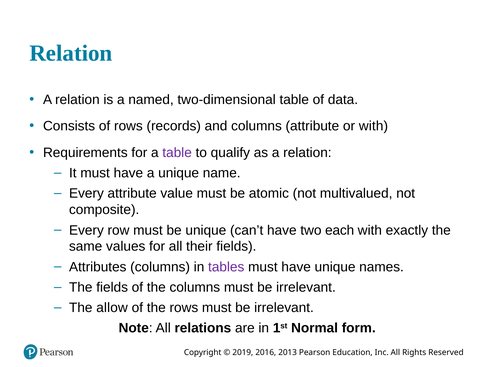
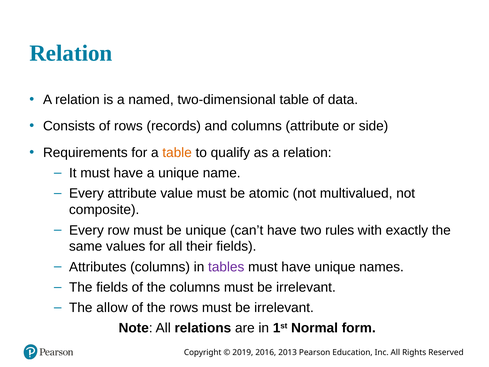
or with: with -> side
table at (177, 153) colour: purple -> orange
each: each -> rules
